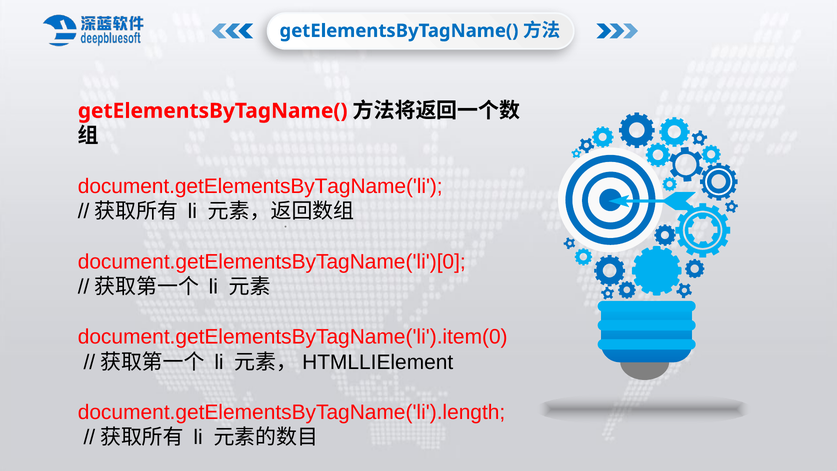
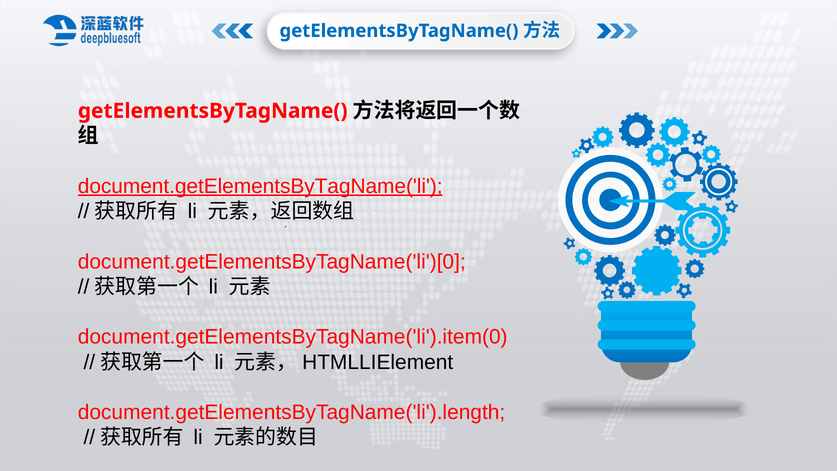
document.getElementsByTagName('li underline: none -> present
